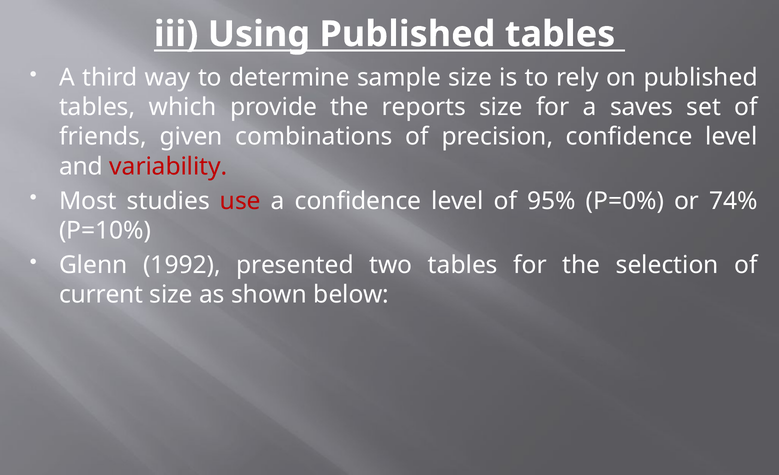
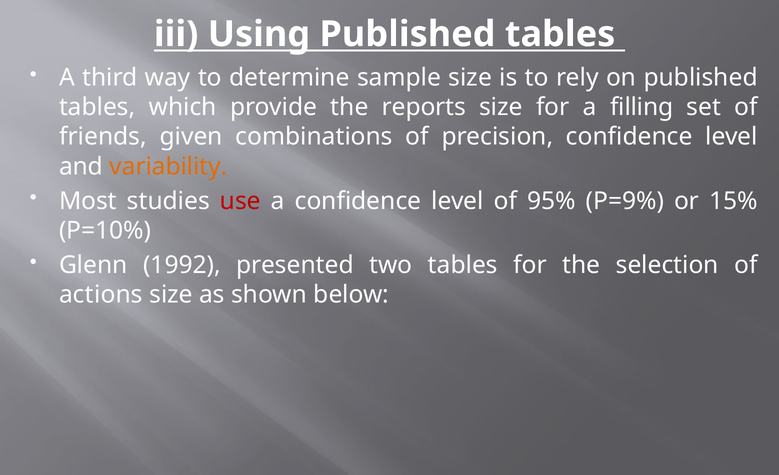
saves: saves -> filling
variability colour: red -> orange
P=0%: P=0% -> P=9%
74%: 74% -> 15%
current: current -> actions
